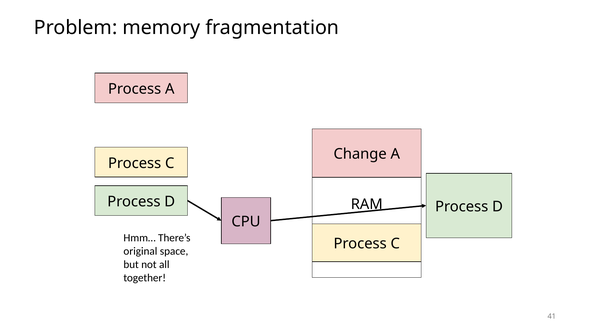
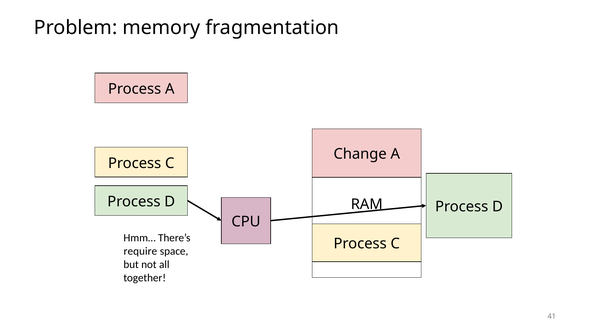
original: original -> require
